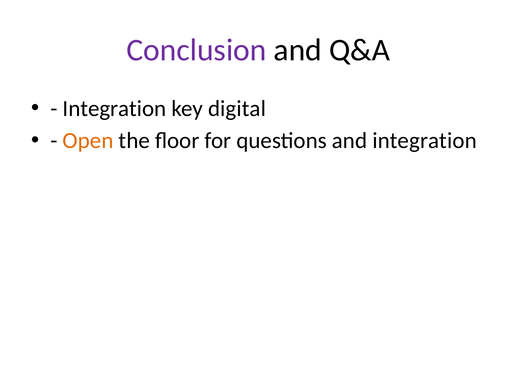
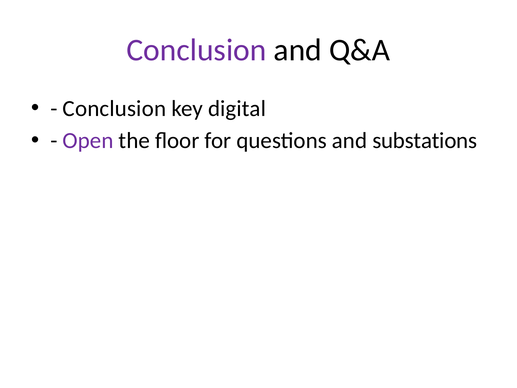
Integration at (114, 108): Integration -> Conclusion
Open colour: orange -> purple
and integration: integration -> substations
